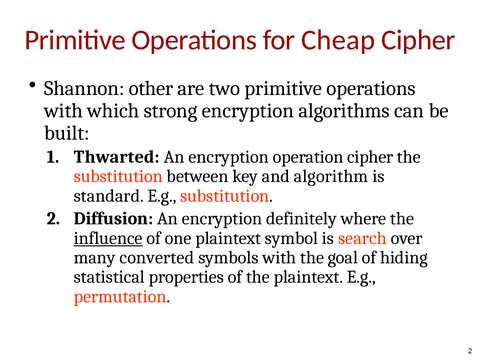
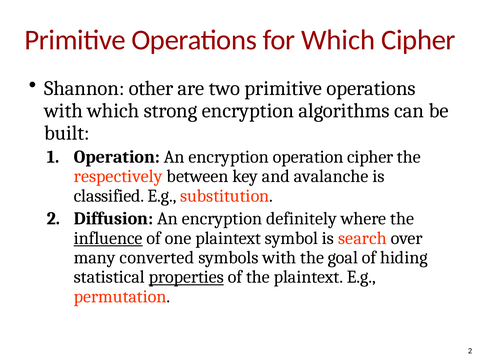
for Cheap: Cheap -> Which
Thwarted at (117, 157): Thwarted -> Operation
substitution at (118, 176): substitution -> respectively
algorithm: algorithm -> avalanche
standard: standard -> classified
properties underline: none -> present
